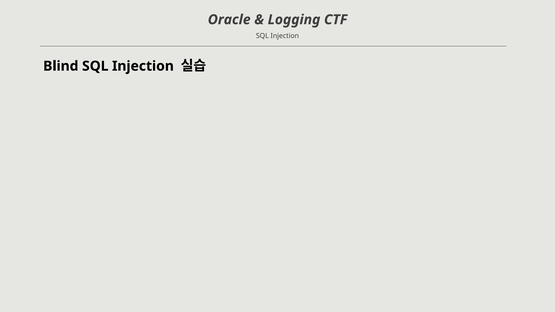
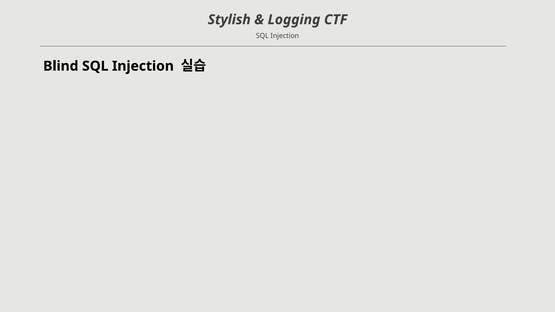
Oracle: Oracle -> Stylish
